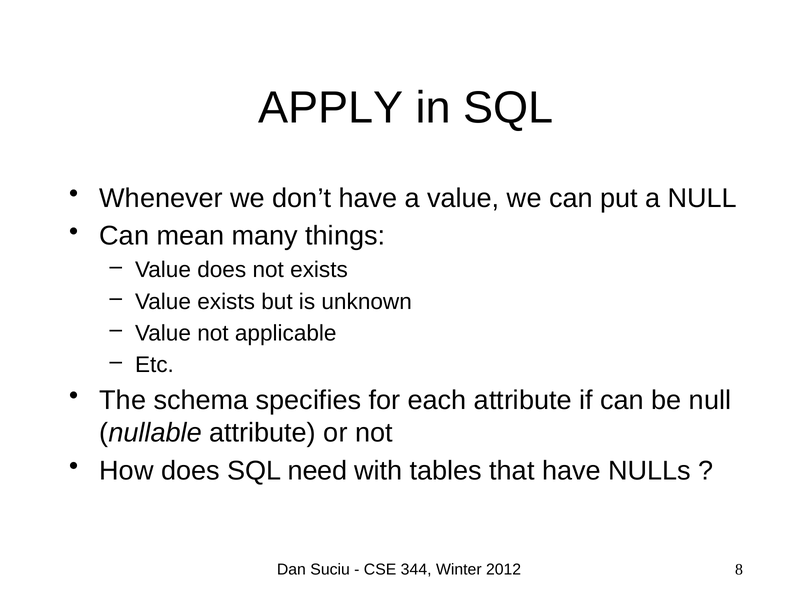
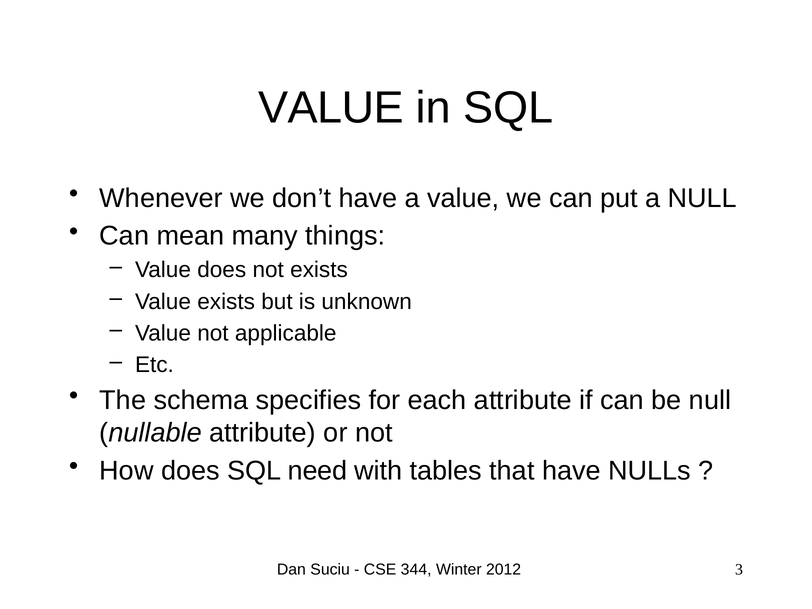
APPLY at (331, 108): APPLY -> VALUE
8: 8 -> 3
